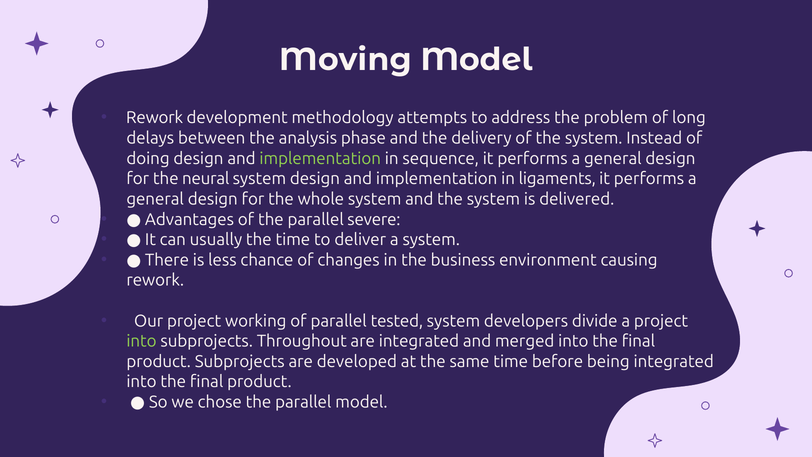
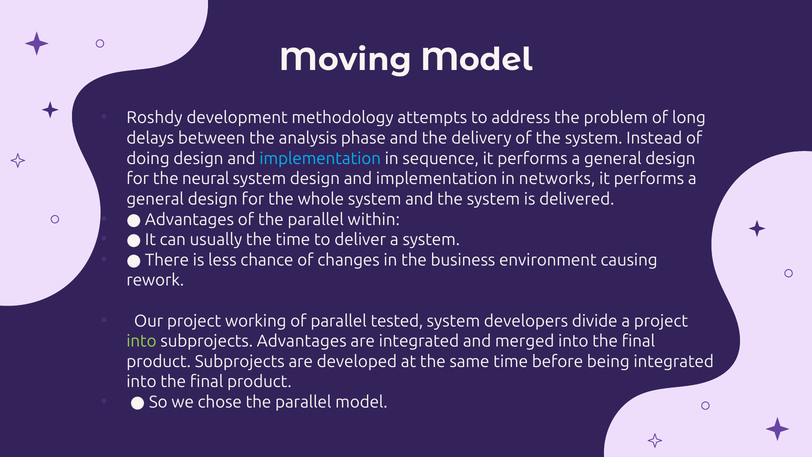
Rework at (155, 118): Rework -> Roshdy
implementation at (320, 158) colour: light green -> light blue
ligaments: ligaments -> networks
severe: severe -> within
Throughout: Throughout -> Advantages
